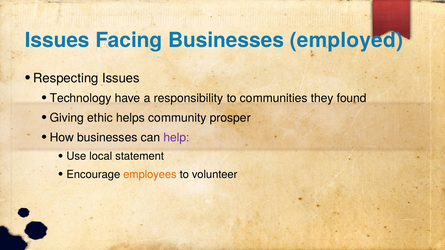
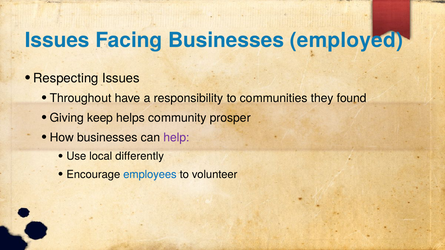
Technology: Technology -> Throughout
ethic: ethic -> keep
statement: statement -> differently
employees colour: orange -> blue
